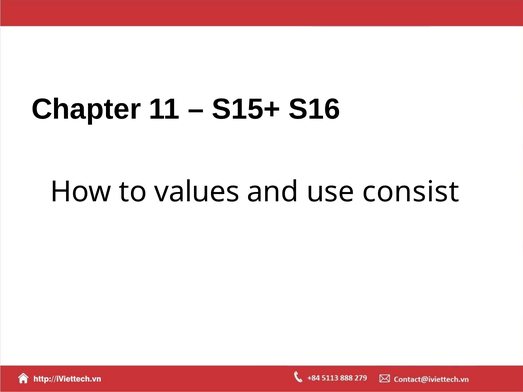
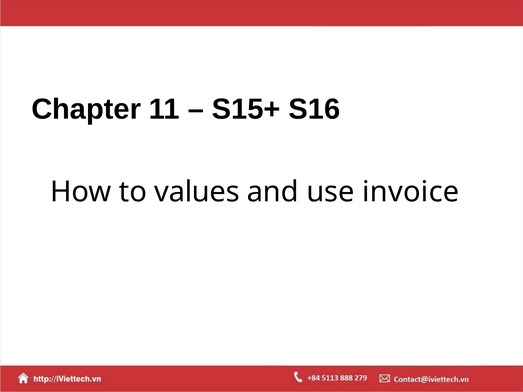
consist: consist -> invoice
